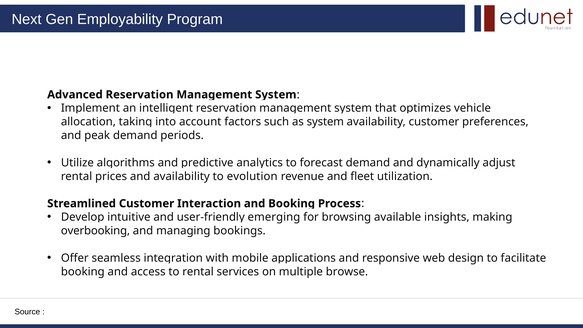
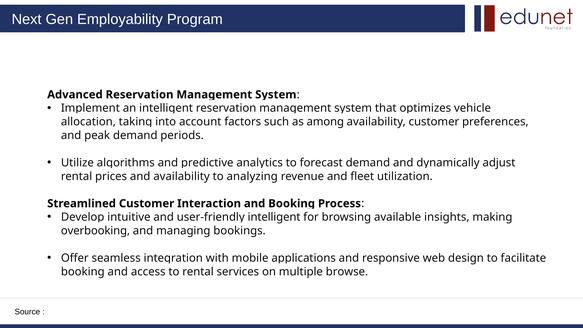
as system: system -> among
evolution: evolution -> analyzing
emerging at (274, 217): emerging -> intelligent
